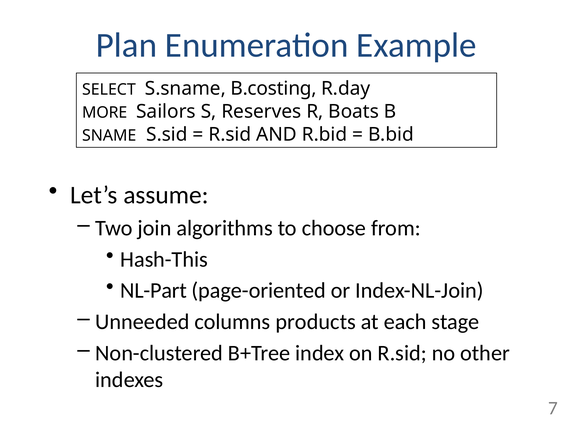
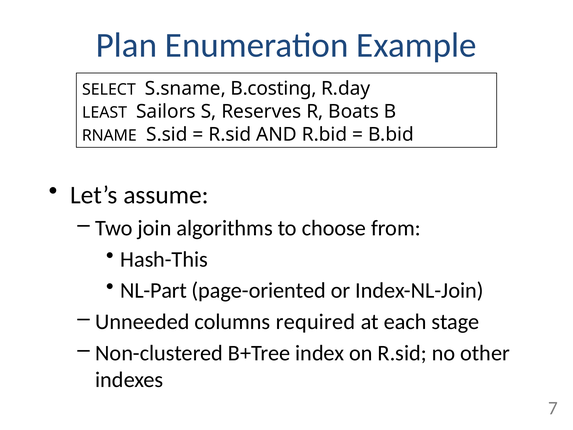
MORE: MORE -> LEAST
SNAME: SNAME -> RNAME
products: products -> required
